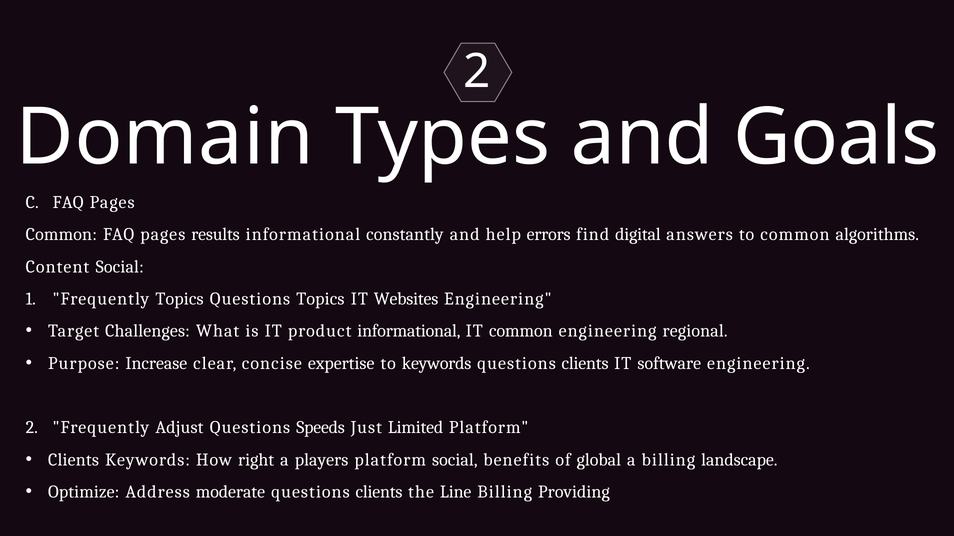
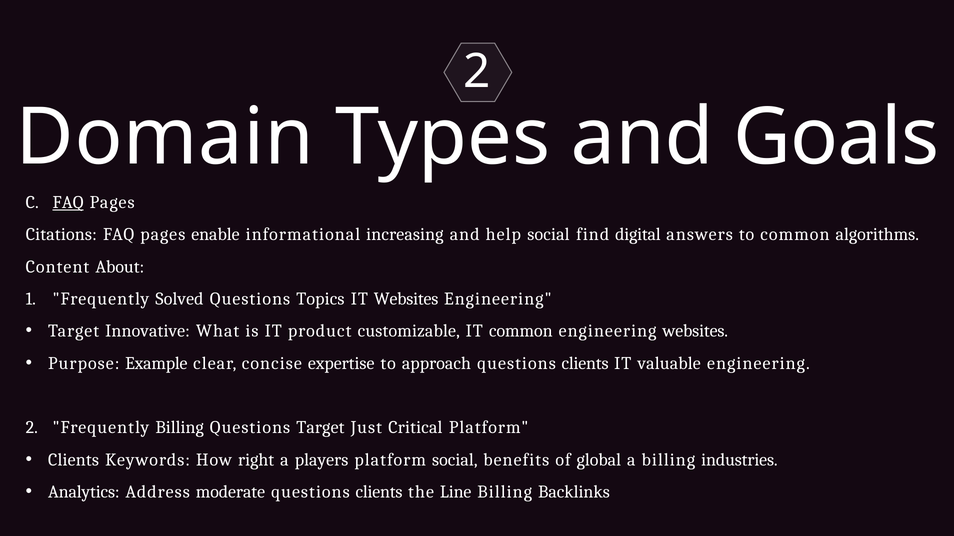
FAQ at (68, 203) underline: none -> present
Common at (61, 235): Common -> Citations
results: results -> enable
constantly: constantly -> increasing
help errors: errors -> social
Content Social: Social -> About
Frequently Topics: Topics -> Solved
Challenges: Challenges -> Innovative
product informational: informational -> customizable
engineering regional: regional -> websites
Increase: Increase -> Example
to keywords: keywords -> approach
software: software -> valuable
Frequently Adjust: Adjust -> Billing
Questions Speeds: Speeds -> Target
Limited: Limited -> Critical
landscape: landscape -> industries
Optimize: Optimize -> Analytics
Providing: Providing -> Backlinks
